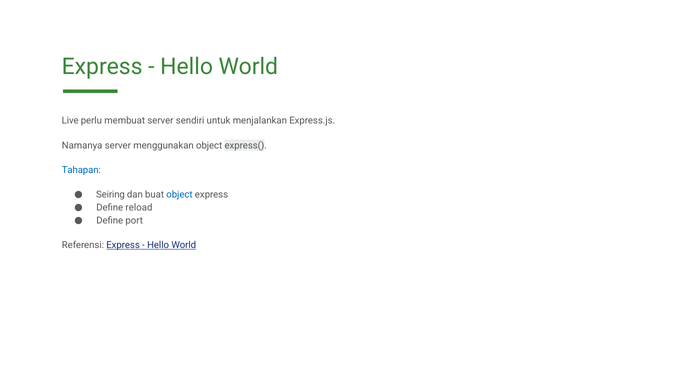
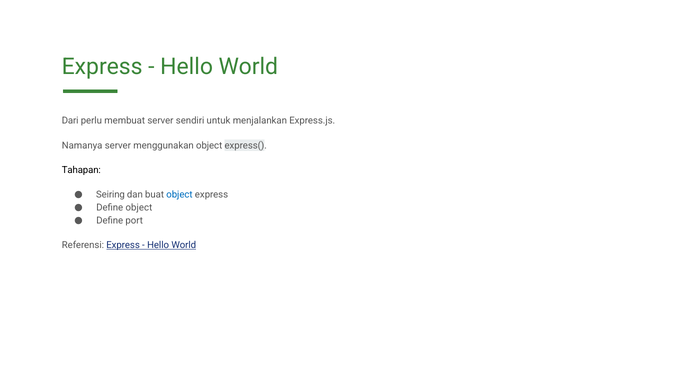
Live: Live -> Dari
Tahapan colour: blue -> black
Define reload: reload -> object
